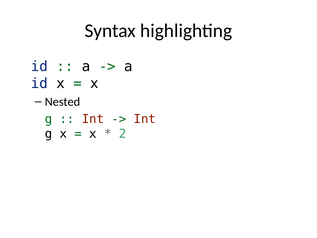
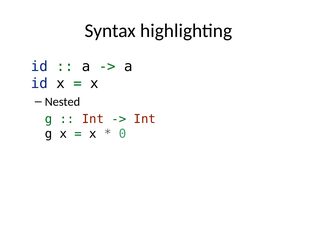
2: 2 -> 0
